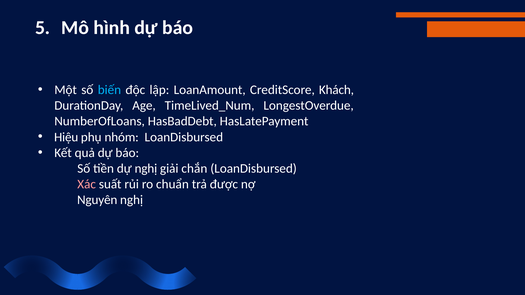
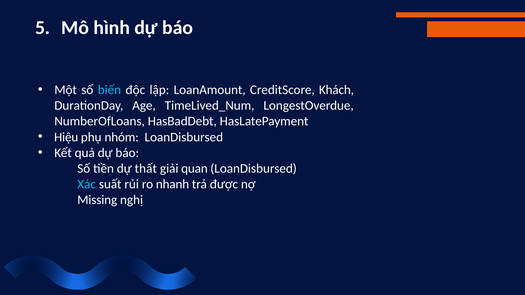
dự nghị: nghị -> thất
chắn: chắn -> quan
Xác colour: pink -> light blue
chuẩn: chuẩn -> nhanh
Nguyên: Nguyên -> Missing
